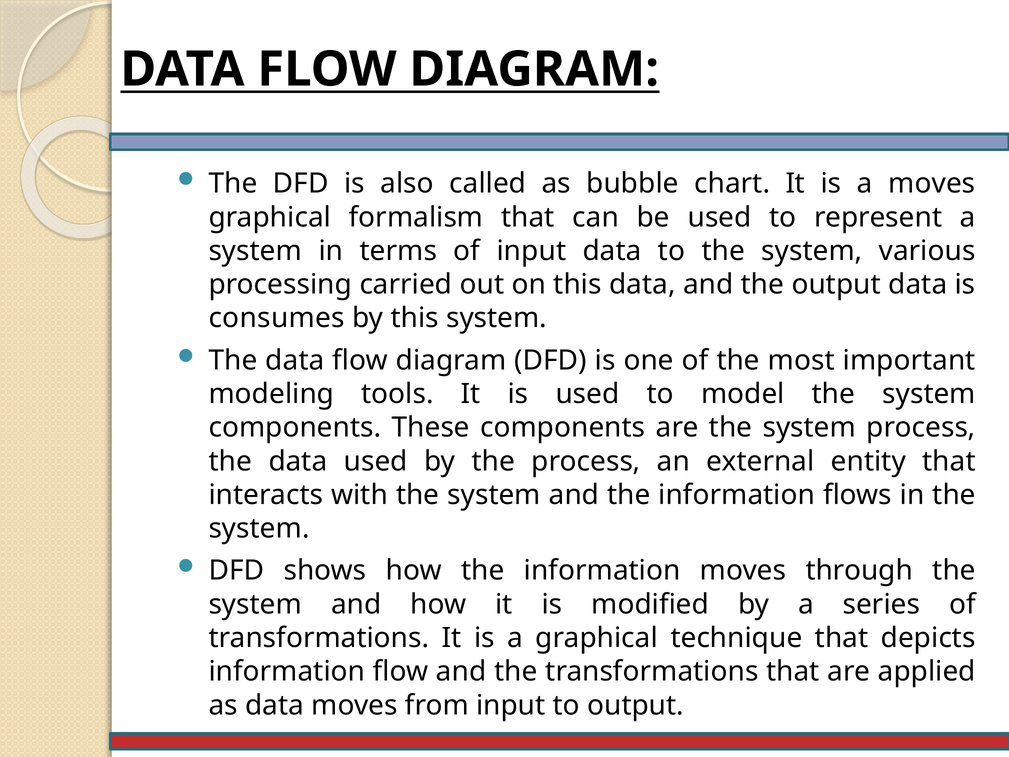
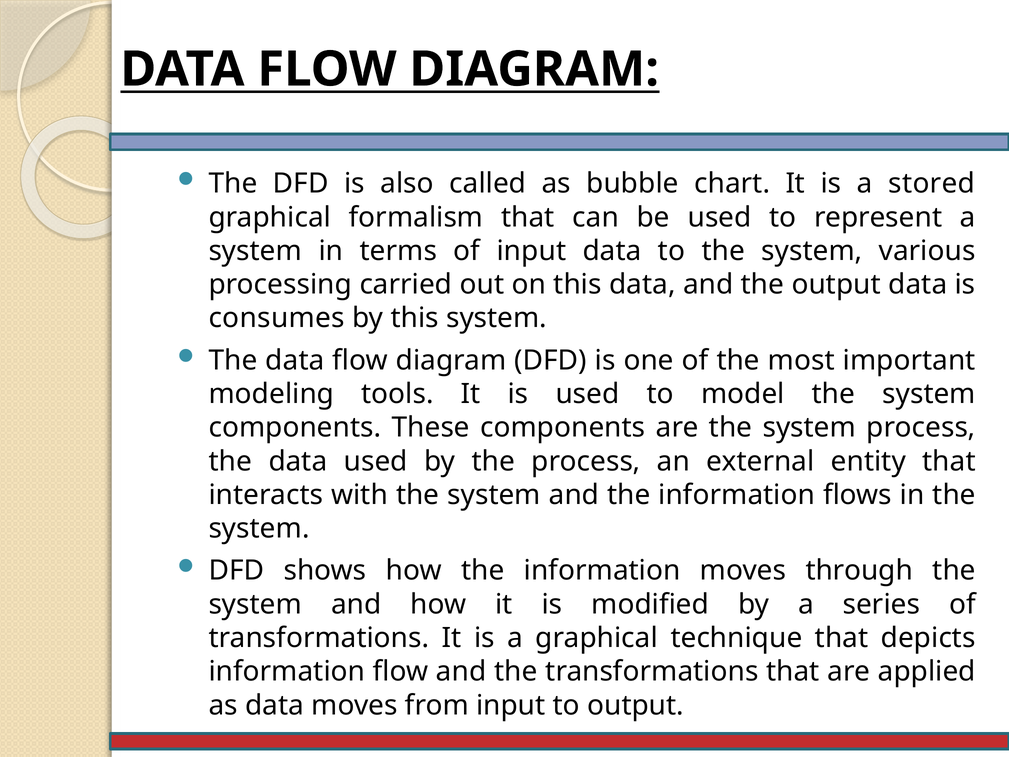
a moves: moves -> stored
